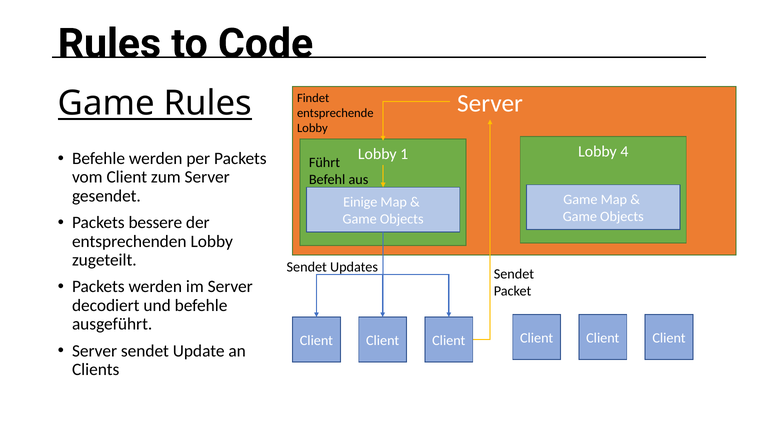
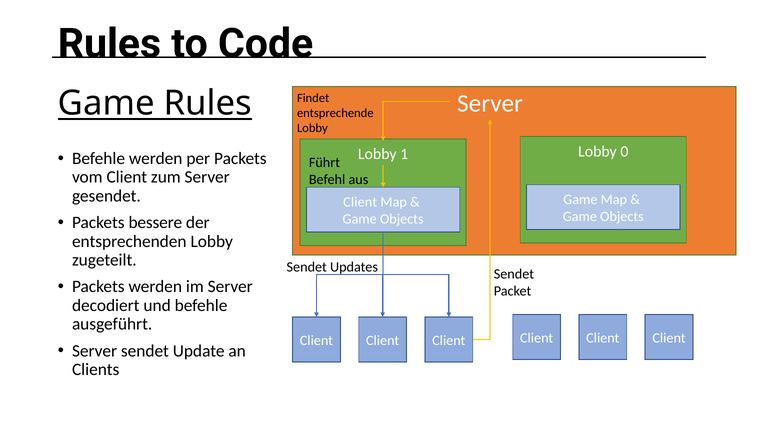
4: 4 -> 0
Einige at (360, 202): Einige -> Client
